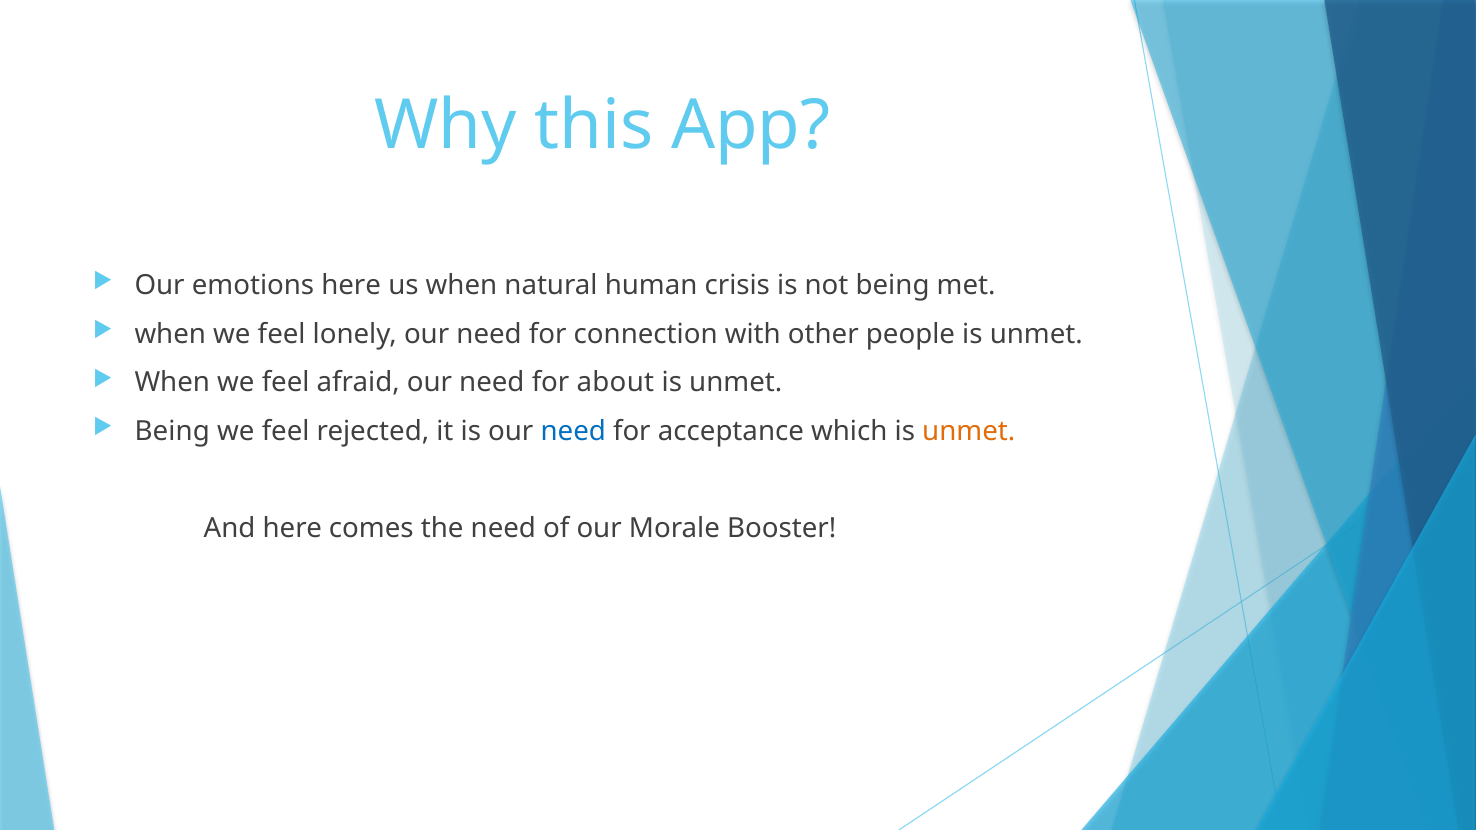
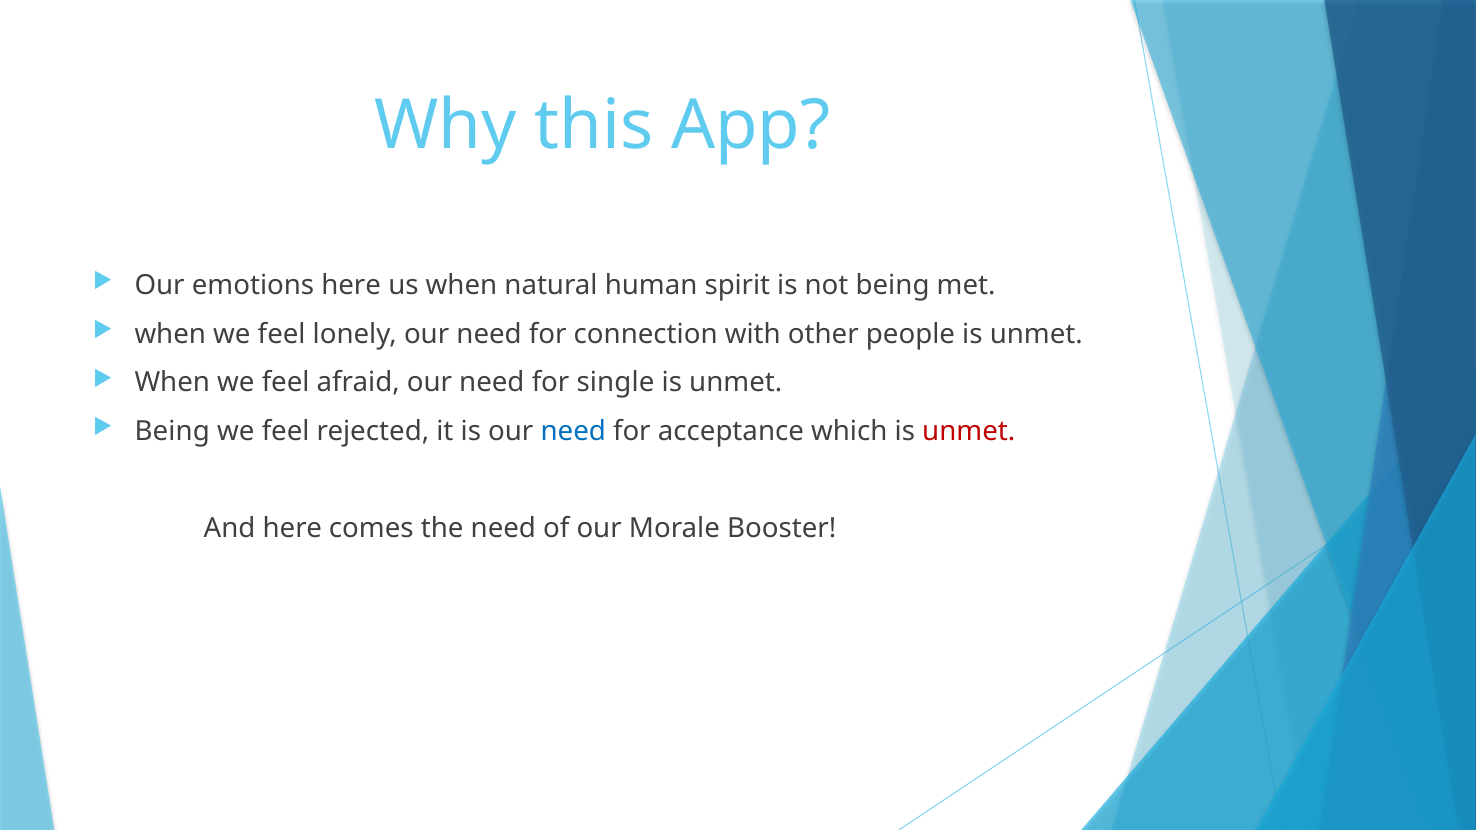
crisis: crisis -> spirit
about: about -> single
unmet at (969, 431) colour: orange -> red
